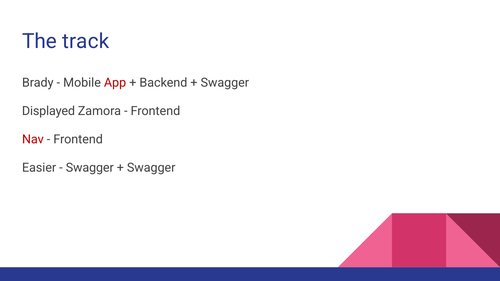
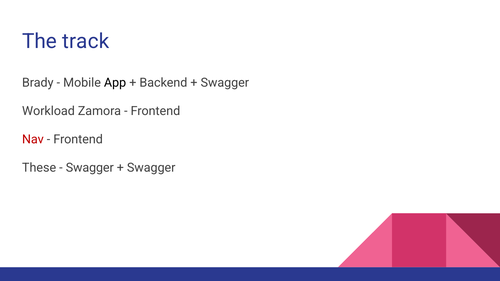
App colour: red -> black
Displayed: Displayed -> Workload
Easier: Easier -> These
